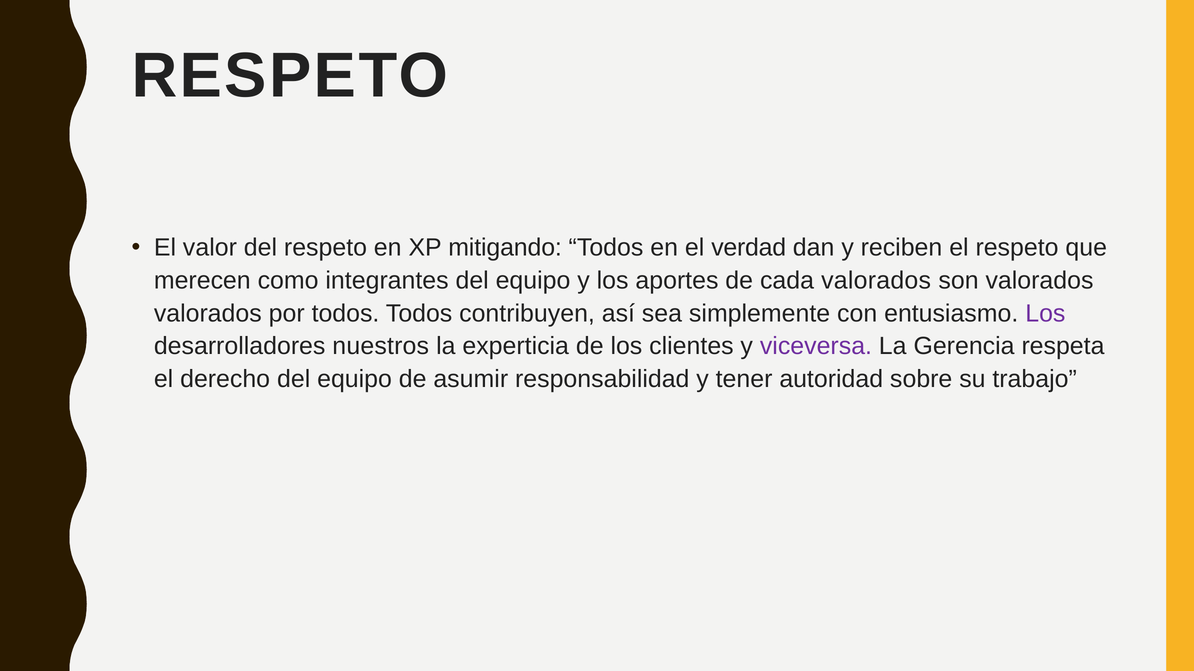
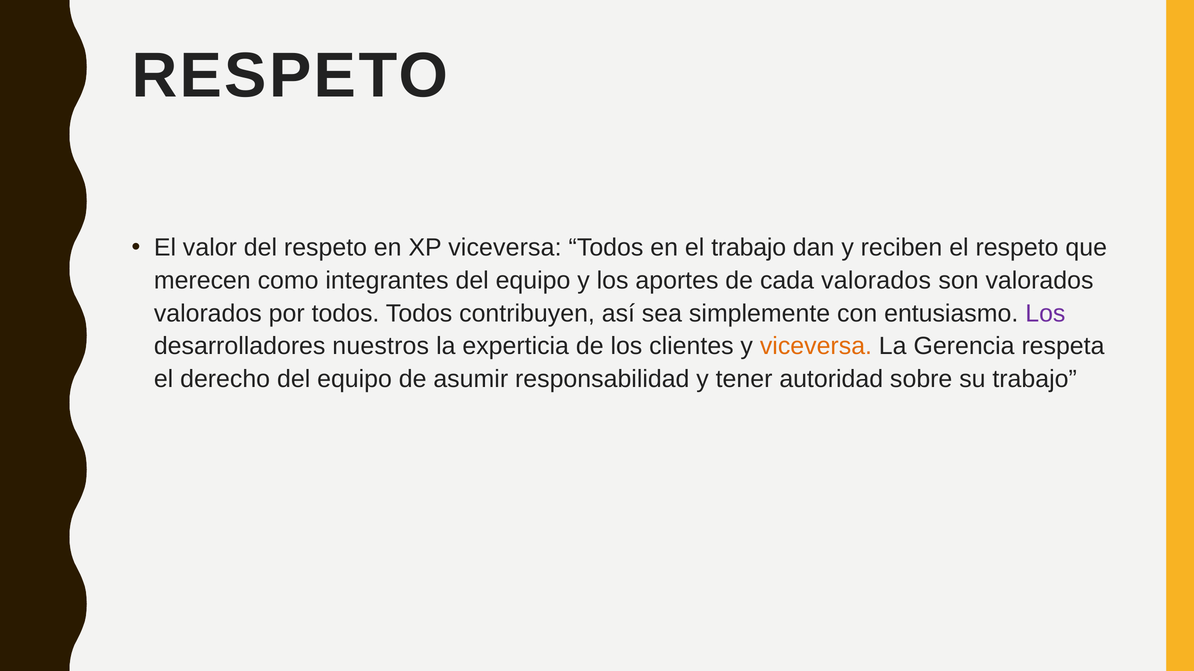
XP mitigando: mitigando -> viceversa
el verdad: verdad -> trabajo
viceversa at (816, 346) colour: purple -> orange
